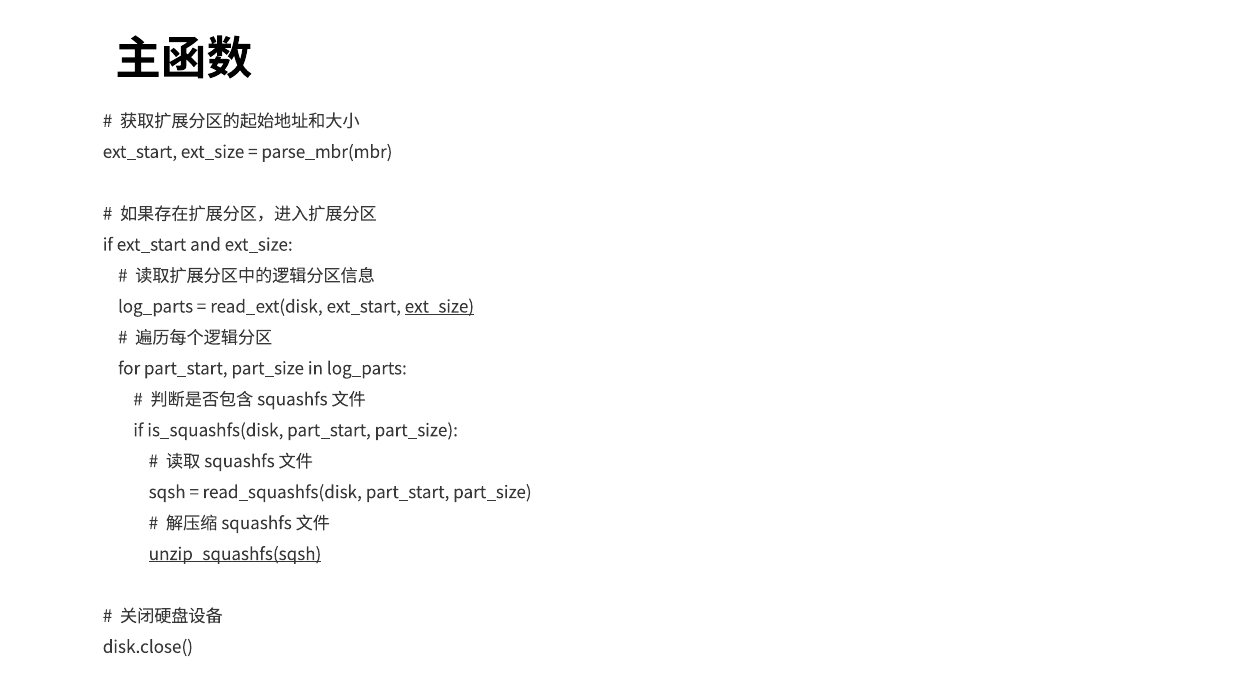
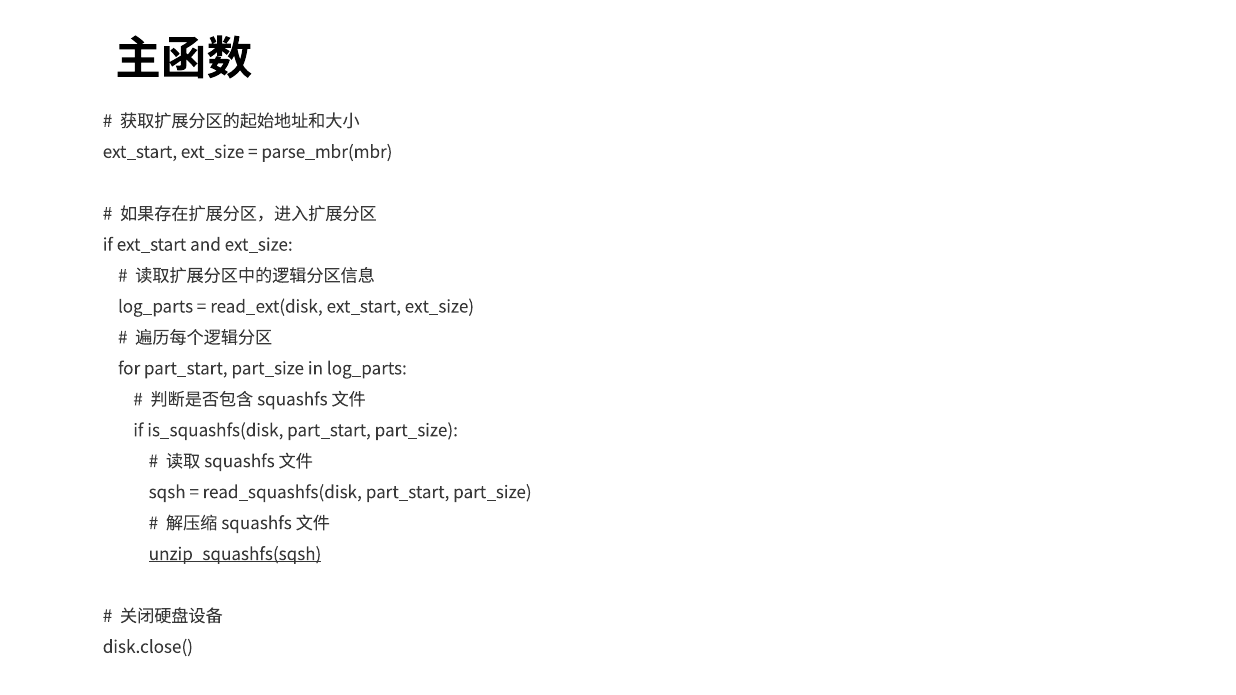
ext_size at (439, 307) underline: present -> none
